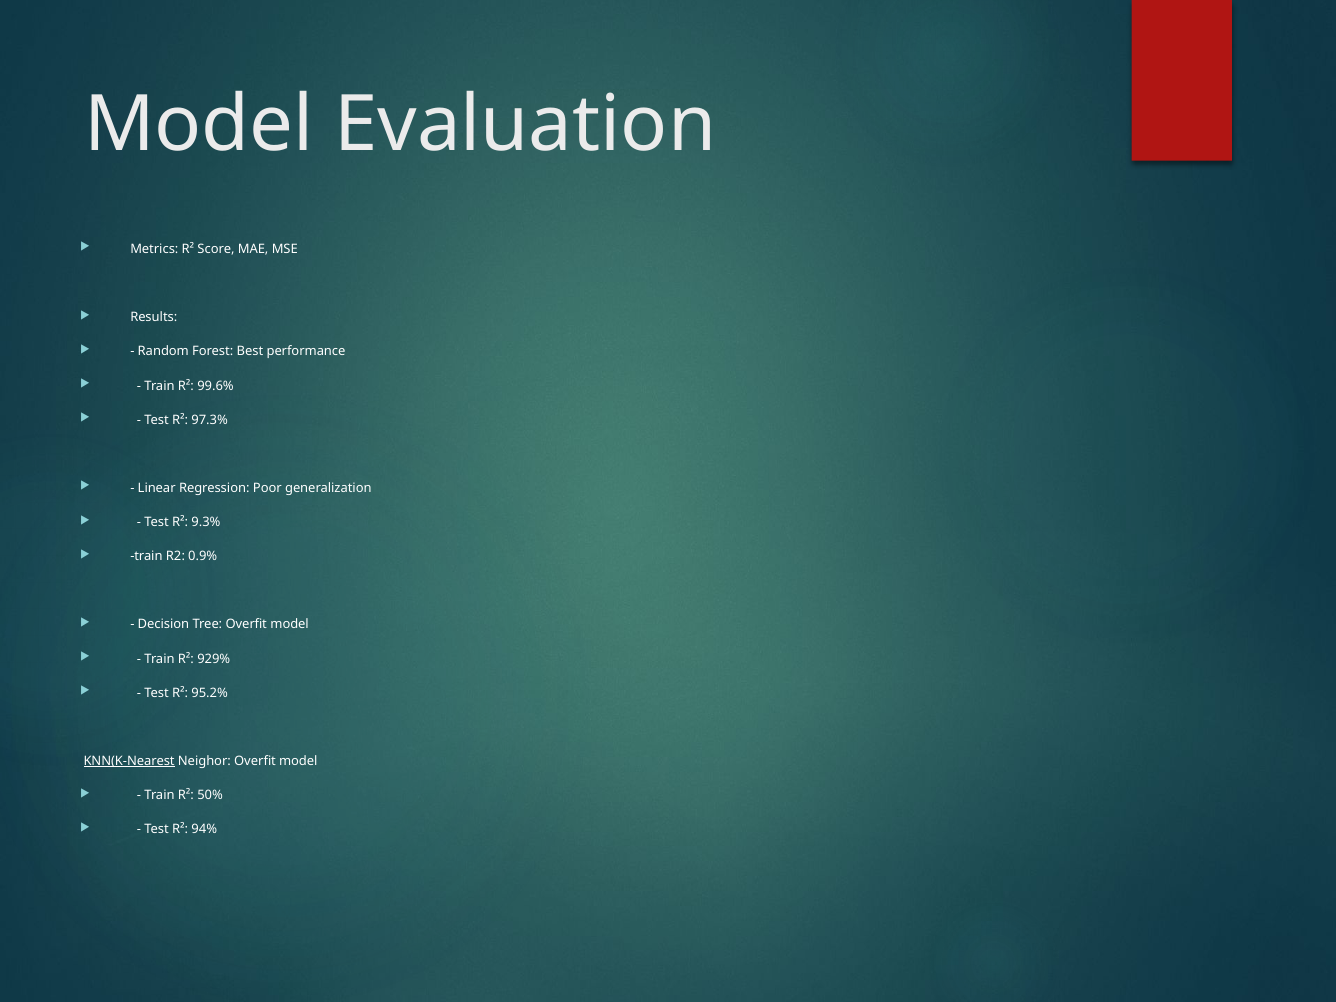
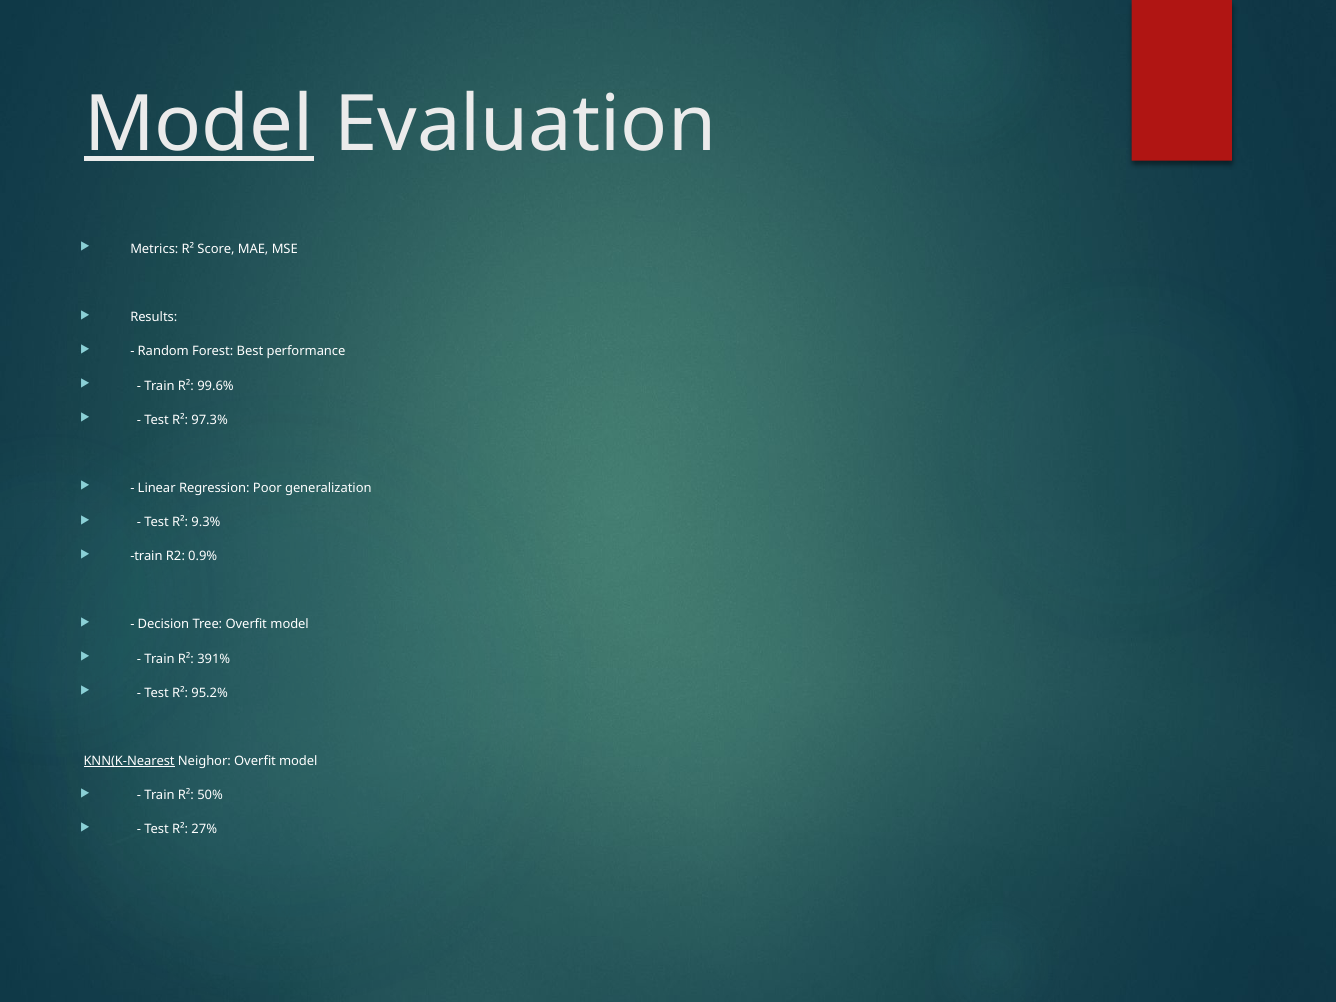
Model at (199, 125) underline: none -> present
929%: 929% -> 391%
94%: 94% -> 27%
